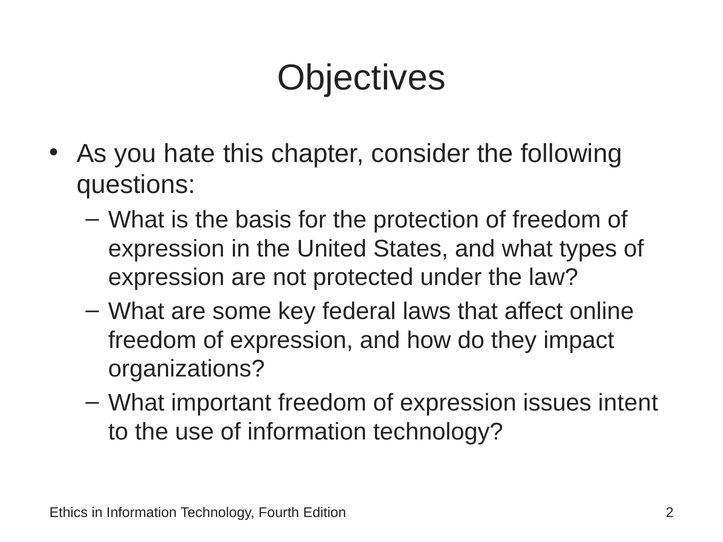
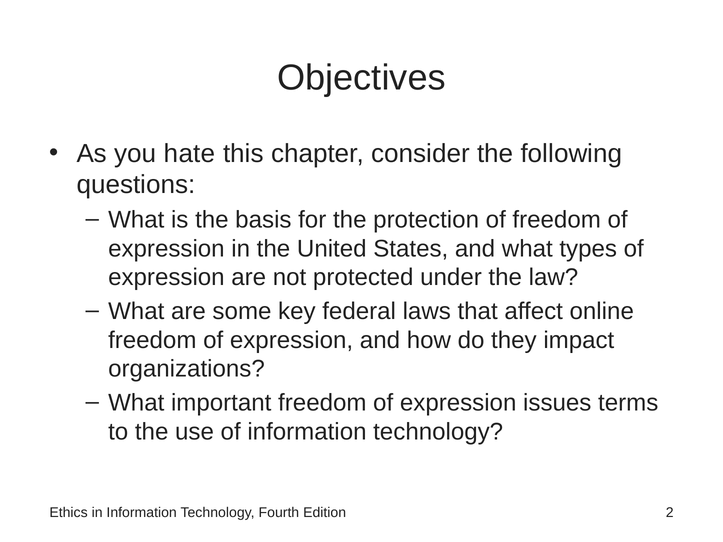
intent: intent -> terms
